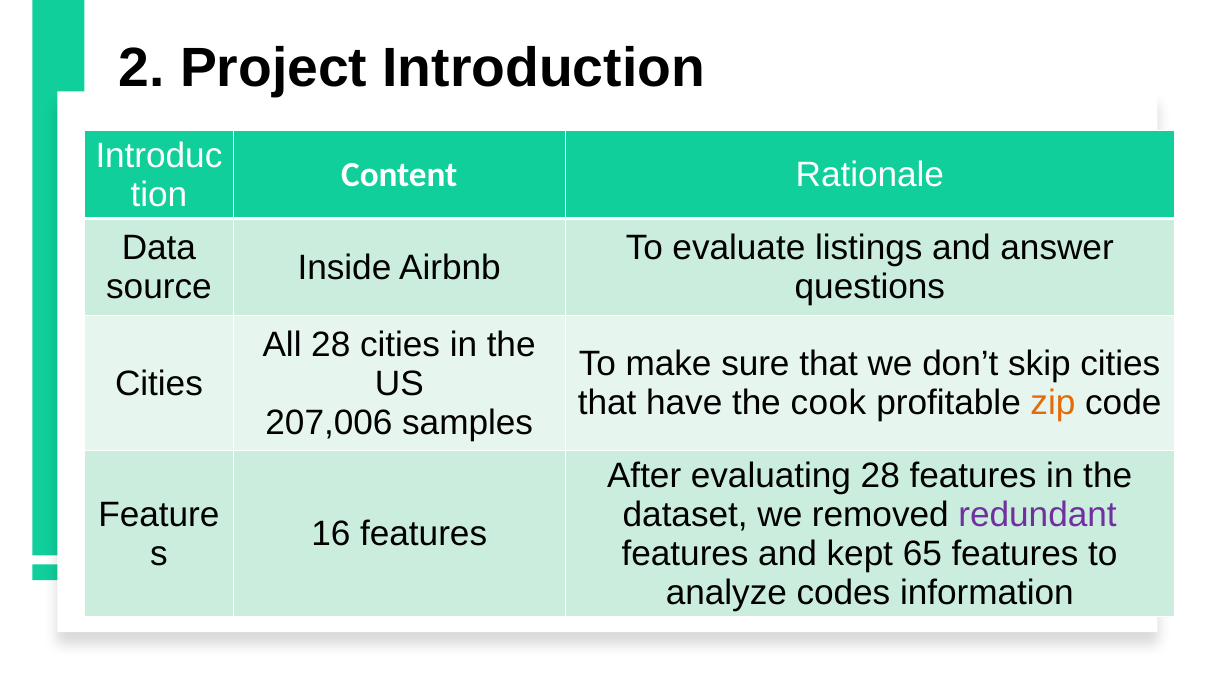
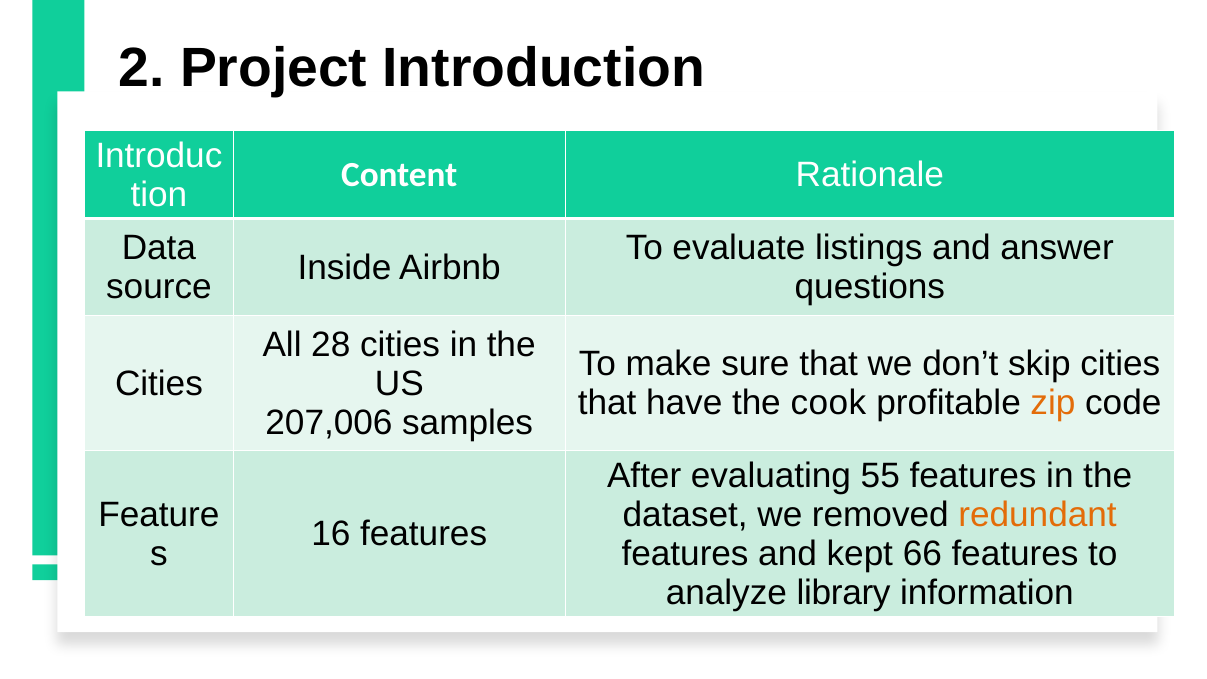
evaluating 28: 28 -> 55
redundant colour: purple -> orange
65: 65 -> 66
codes: codes -> library
